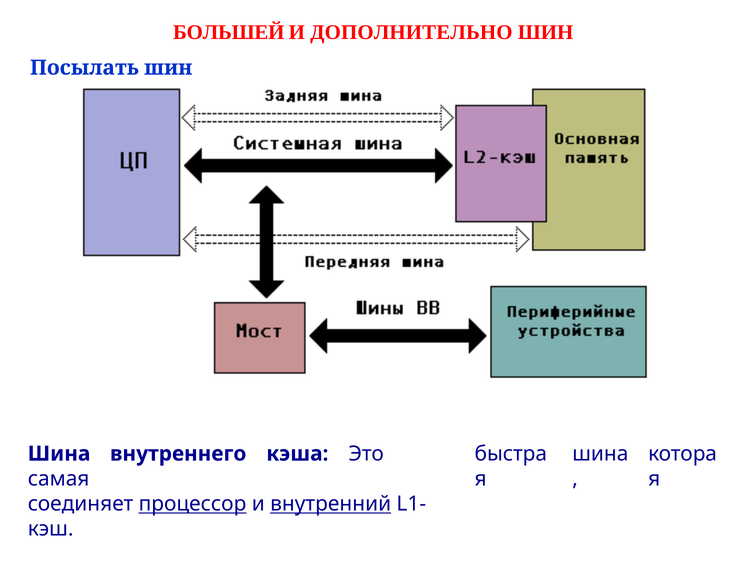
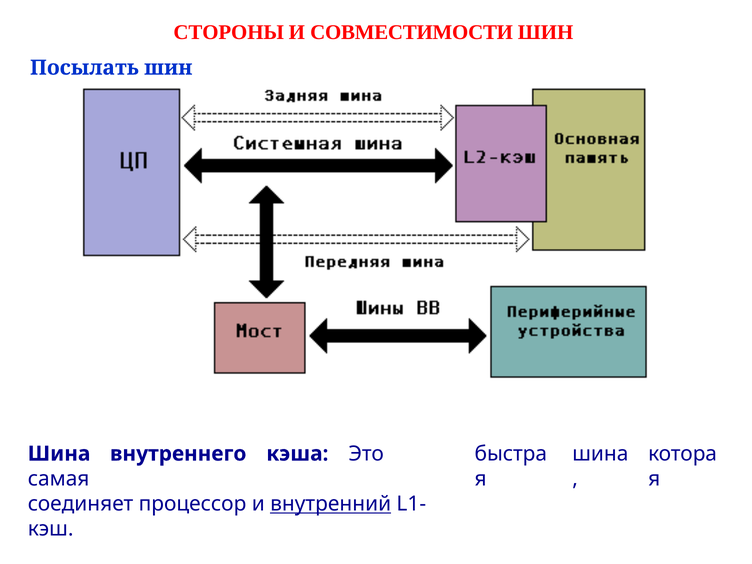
БОЛЬШЕЙ: БОЛЬШЕЙ -> СТОРОНЫ
ДОПОЛНИТЕЛЬНО: ДОПОЛНИТЕЛЬНО -> СОВМЕСТИМОСТИ
процессор underline: present -> none
